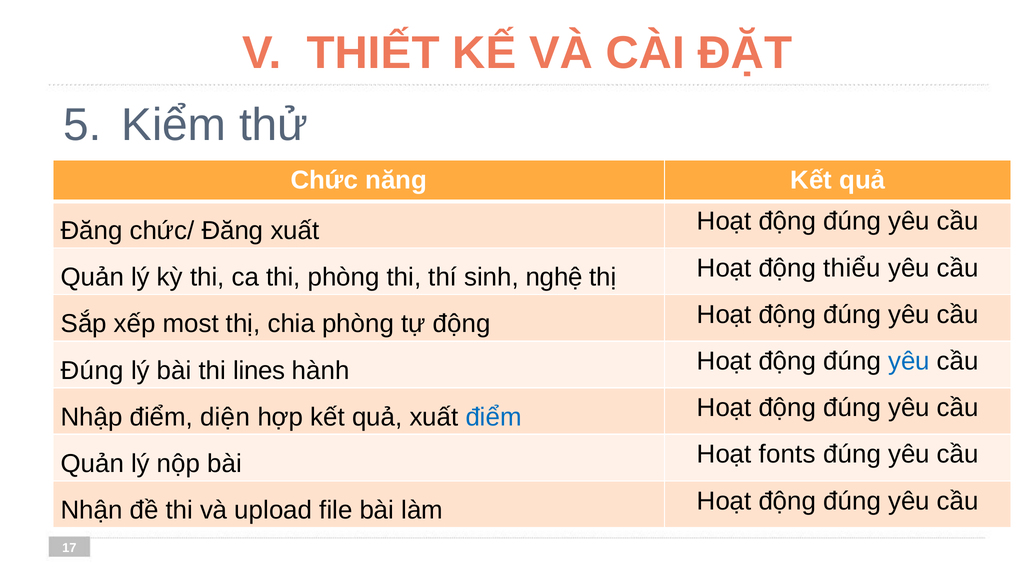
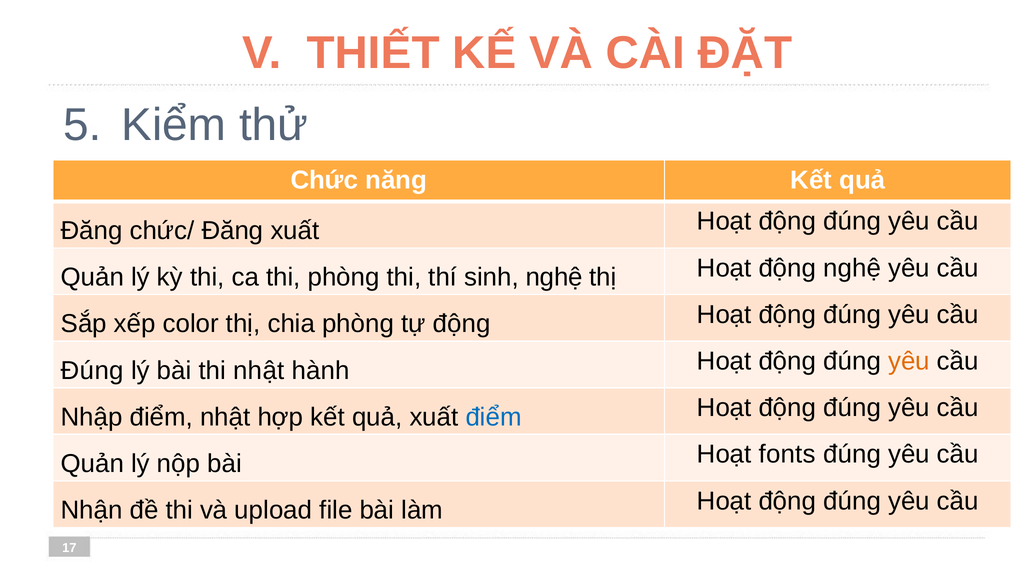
động thiểu: thiểu -> nghệ
most: most -> color
thi lines: lines -> nhật
yêu at (909, 361) colour: blue -> orange
điểm diện: diện -> nhật
